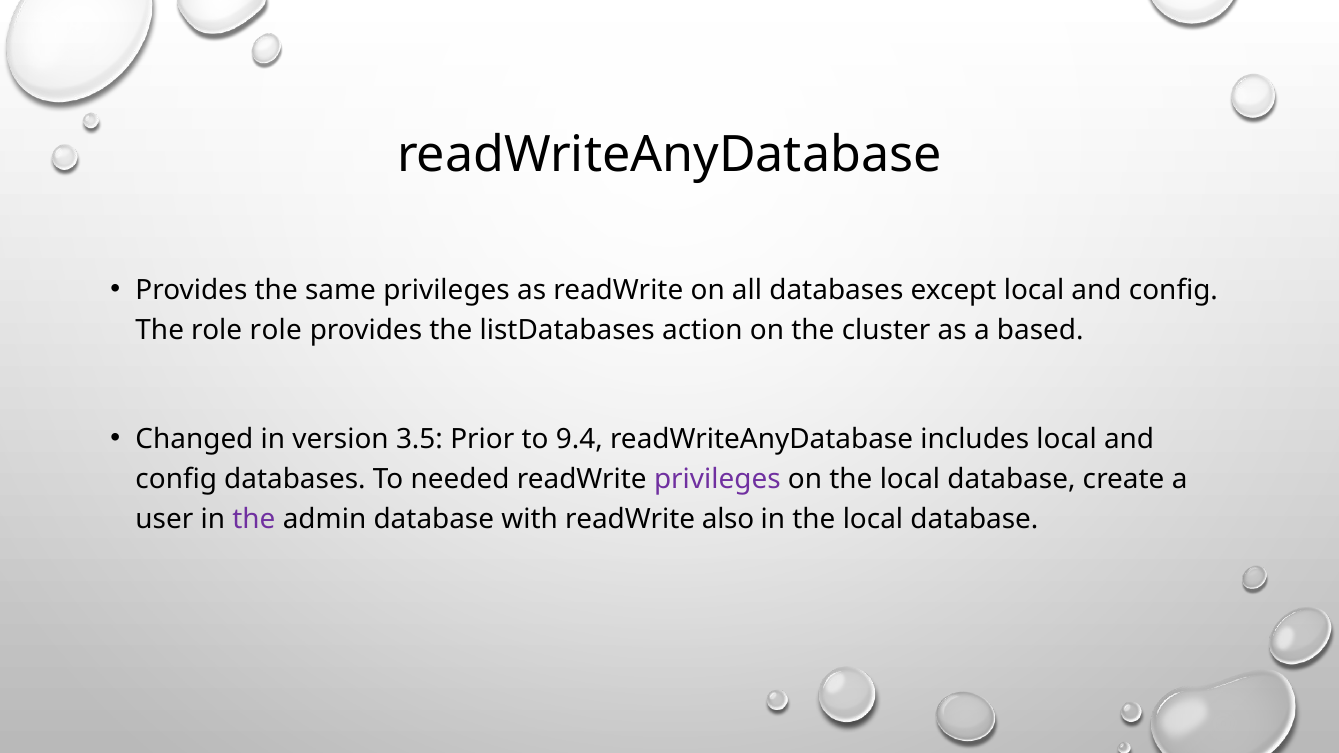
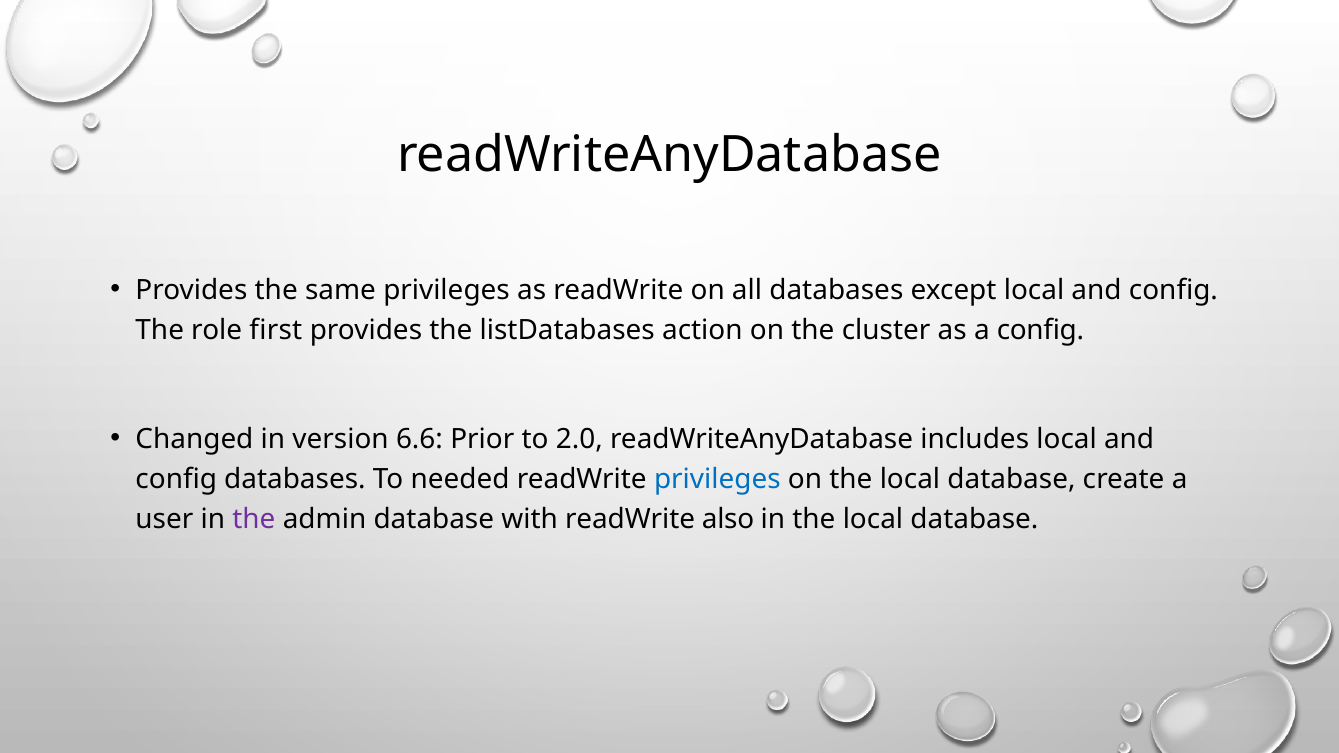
role role: role -> first
a based: based -> config
3.5: 3.5 -> 6.6
9.4: 9.4 -> 2.0
privileges at (717, 479) colour: purple -> blue
